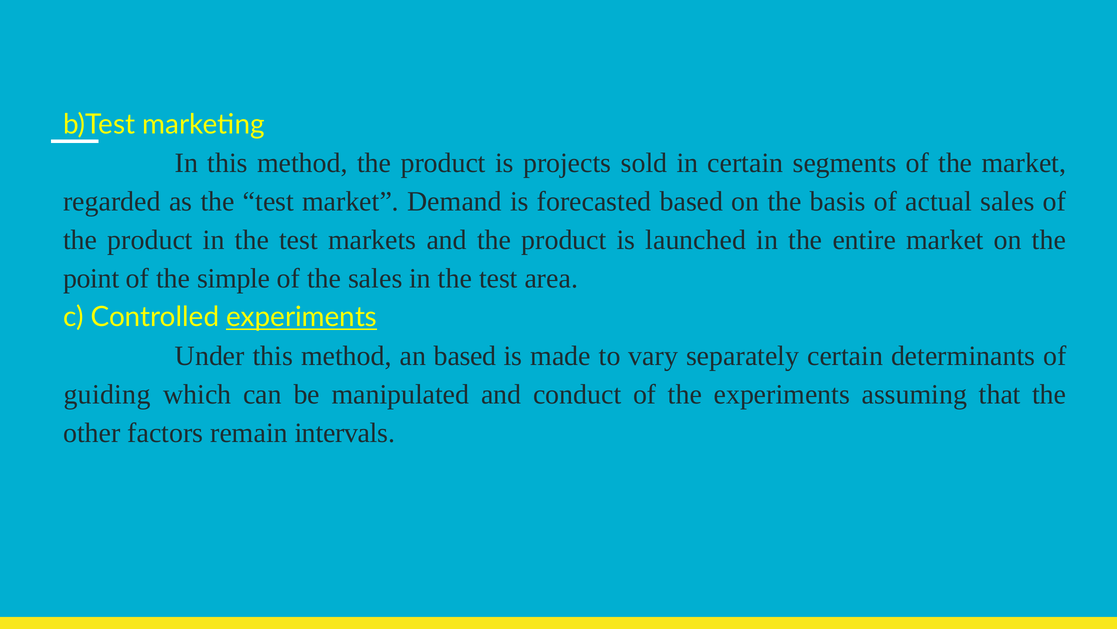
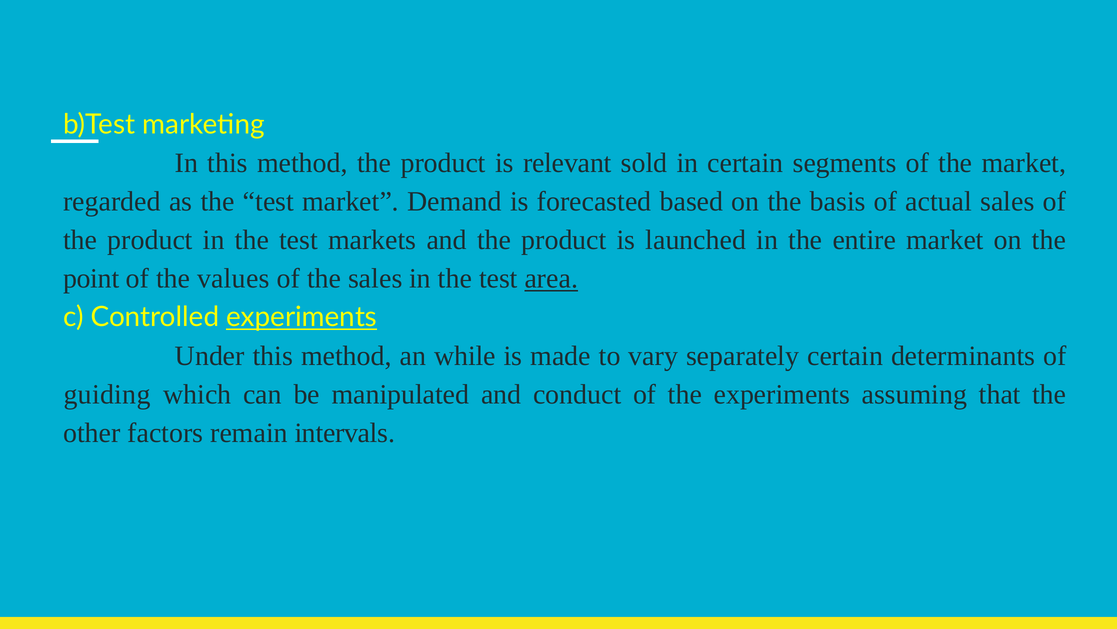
projects: projects -> relevant
simple: simple -> values
area underline: none -> present
an based: based -> while
